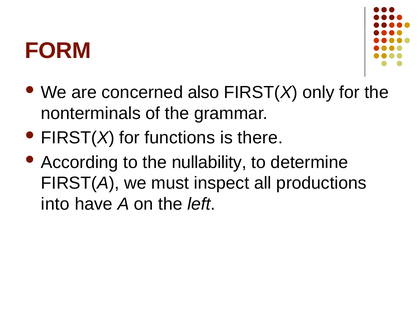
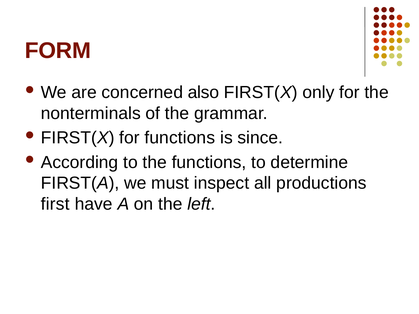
there: there -> since
the nullability: nullability -> functions
into: into -> first
